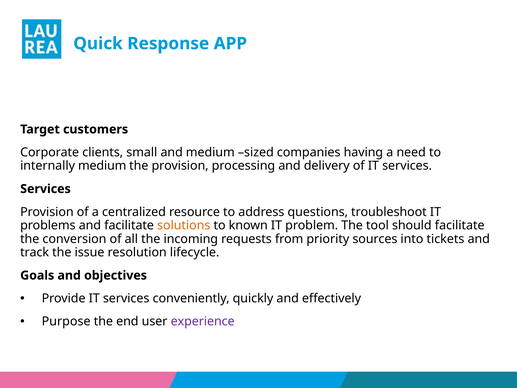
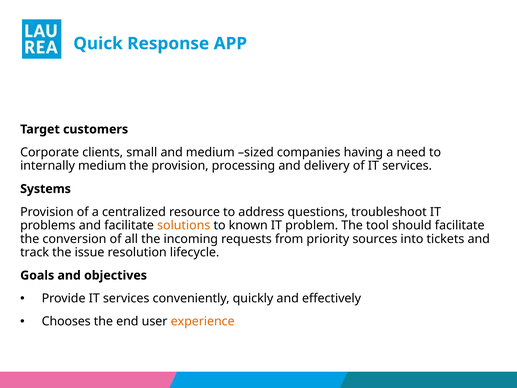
Services at (45, 189): Services -> Systems
Purpose: Purpose -> Chooses
experience colour: purple -> orange
